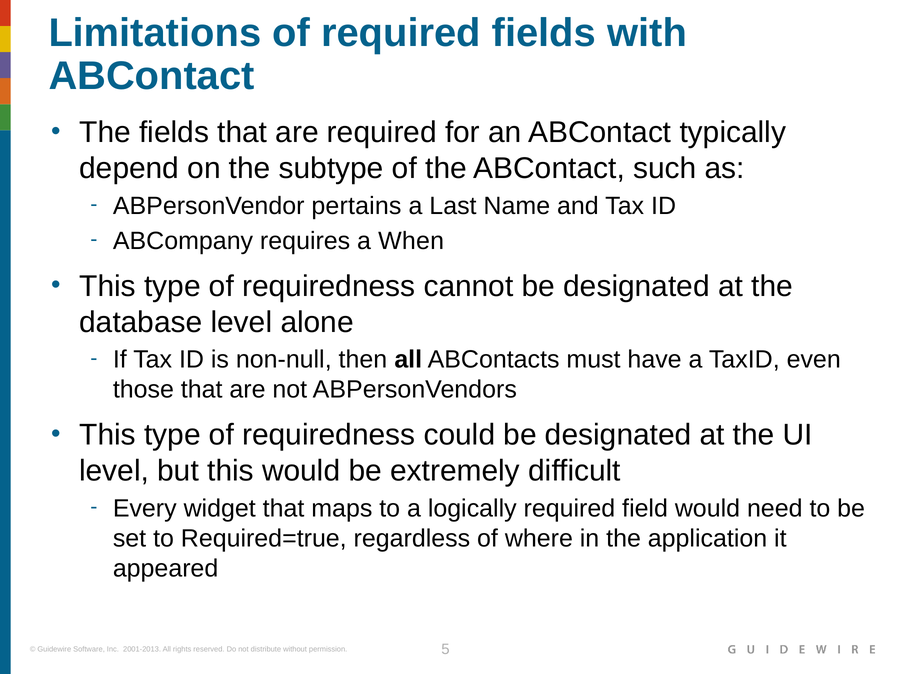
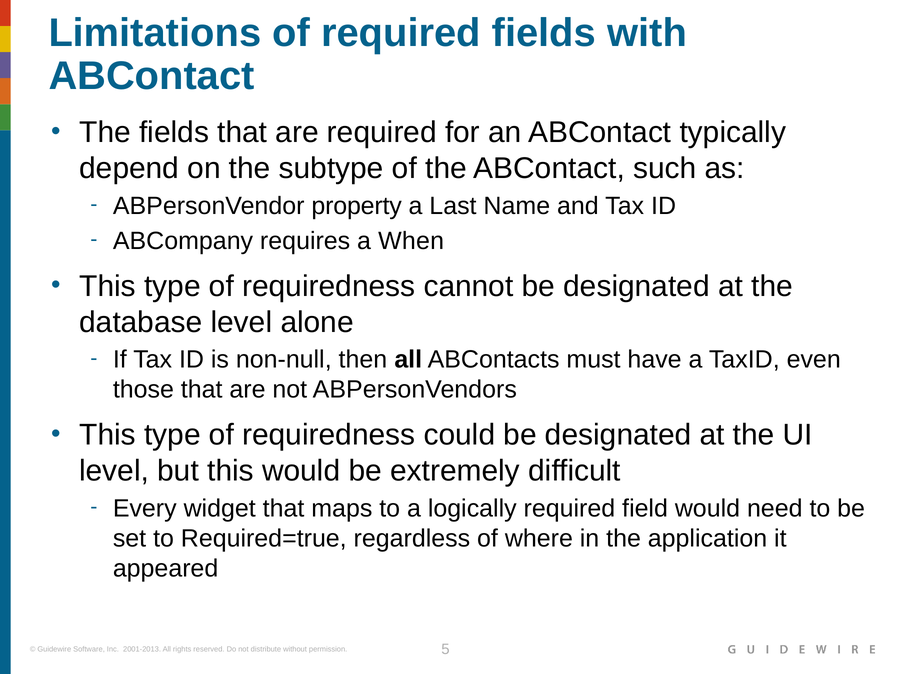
pertains: pertains -> property
